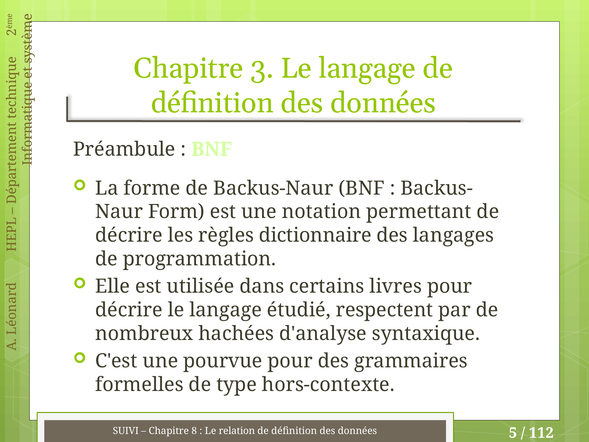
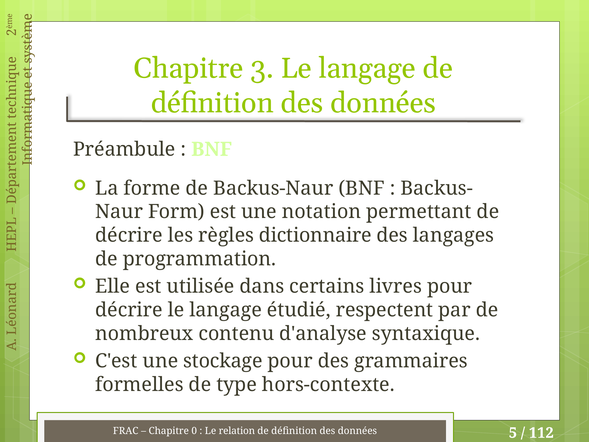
hachées: hachées -> contenu
pourvue: pourvue -> stockage
SUIVI: SUIVI -> FRAC
8: 8 -> 0
